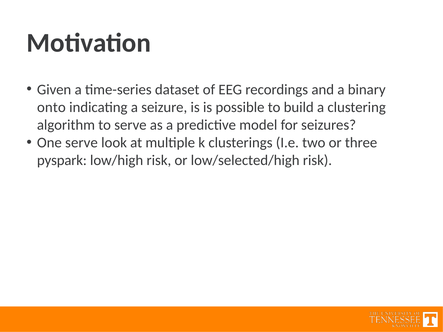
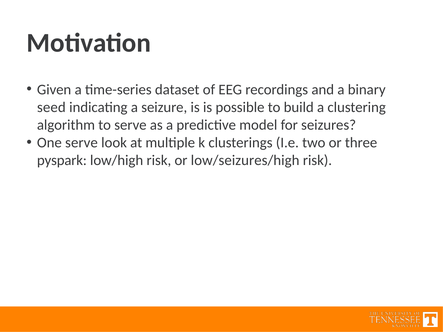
onto: onto -> seed
low/selected/high: low/selected/high -> low/seizures/high
